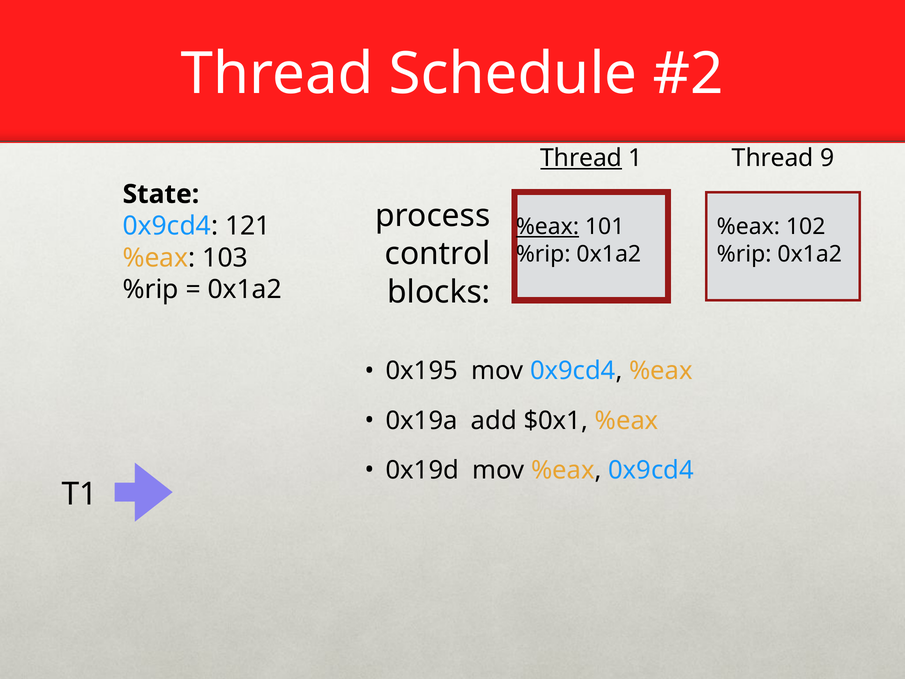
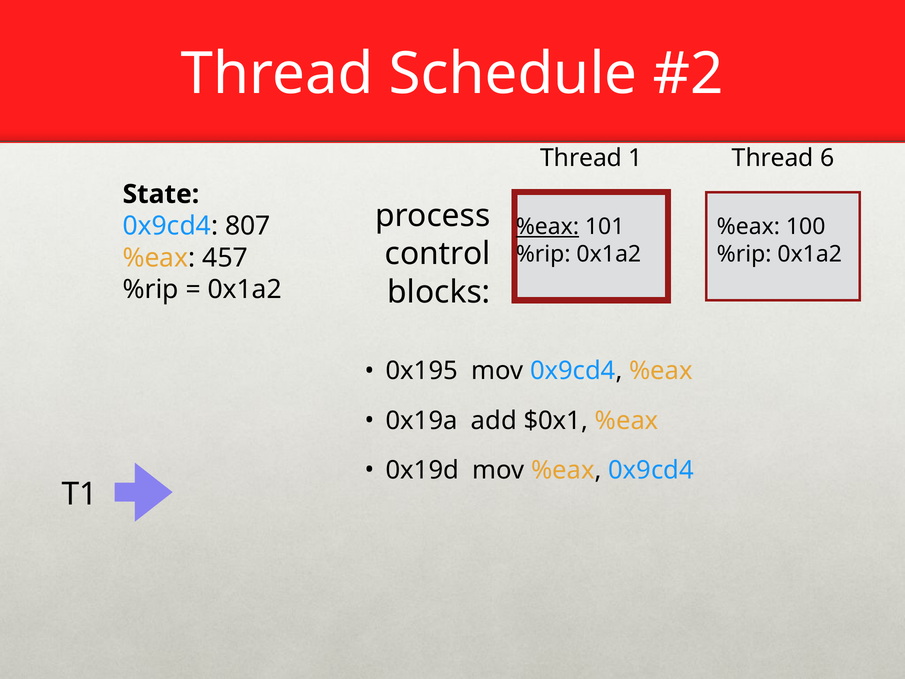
Thread at (581, 158) underline: present -> none
9: 9 -> 6
121: 121 -> 807
102: 102 -> 100
103: 103 -> 457
